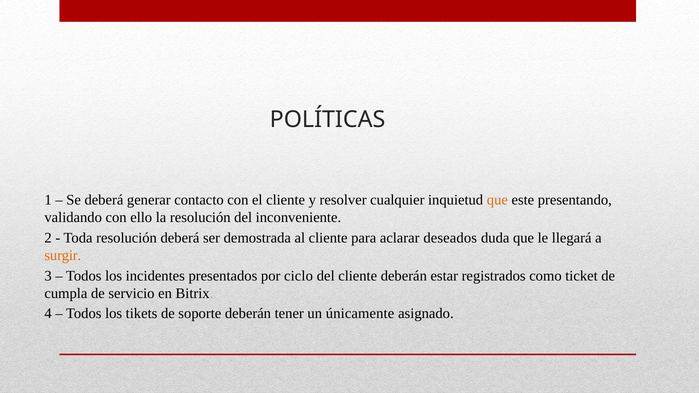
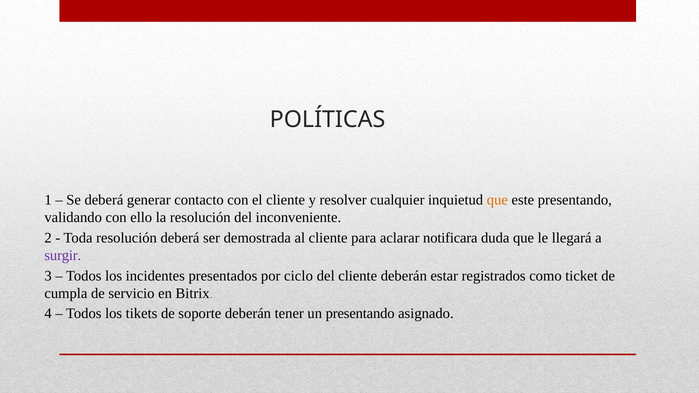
deseados: deseados -> notificara
surgir colour: orange -> purple
un únicamente: únicamente -> presentando
